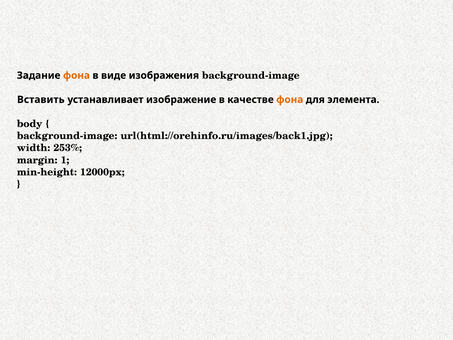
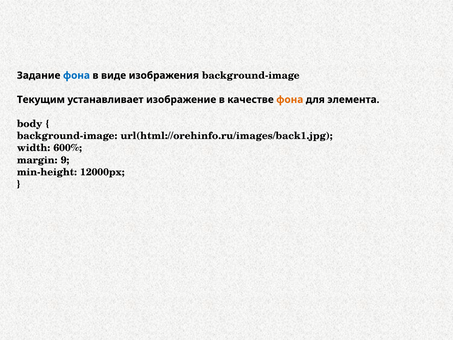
фона at (76, 75) colour: orange -> blue
Вставить: Вставить -> Текущим
253%: 253% -> 600%
1: 1 -> 9
